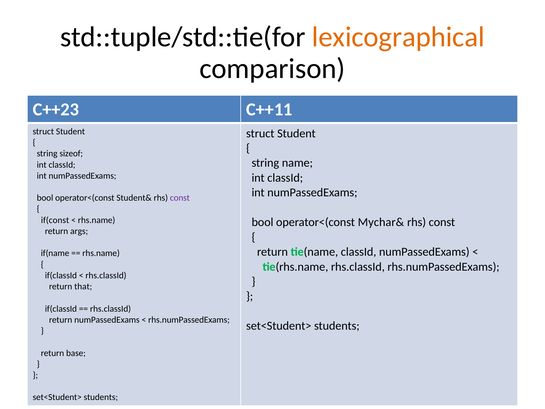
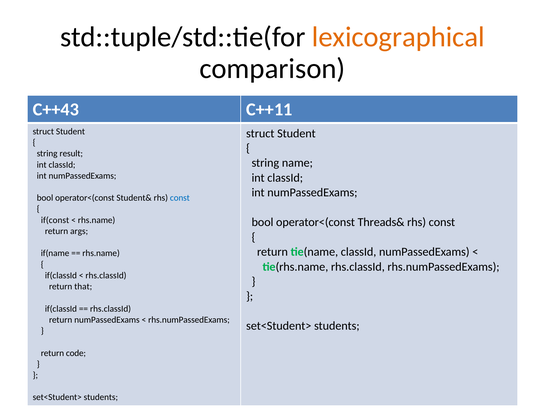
C++23: C++23 -> C++43
sizeof: sizeof -> result
const at (180, 198) colour: purple -> blue
Mychar&: Mychar& -> Threads&
base: base -> code
